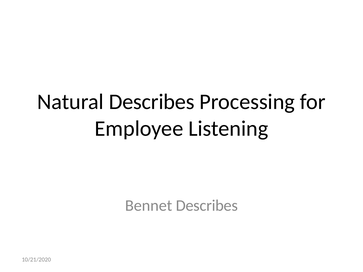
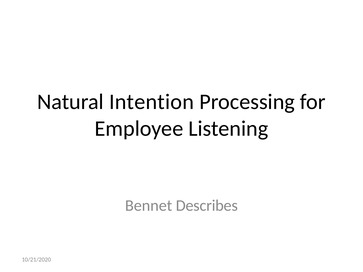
Natural Describes: Describes -> Intention
